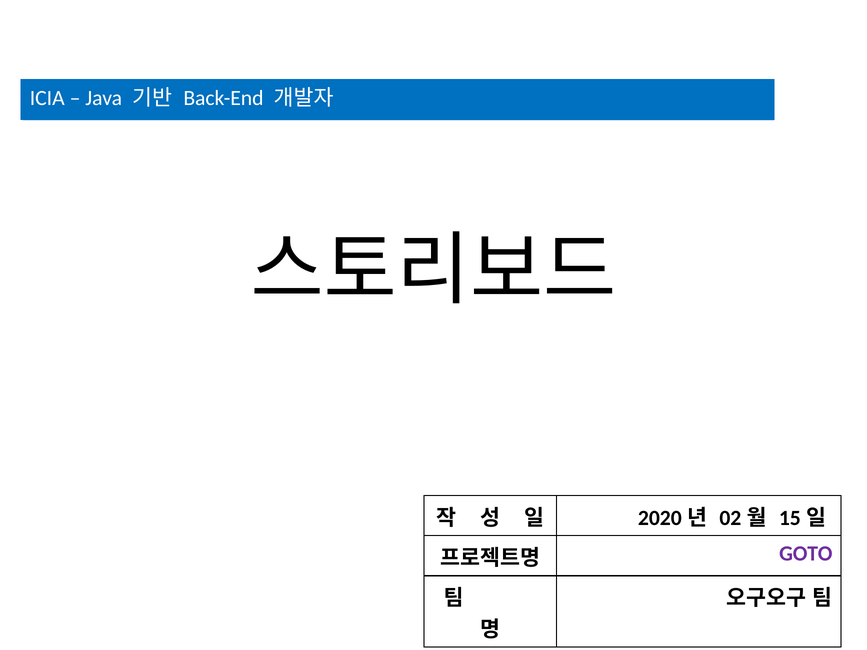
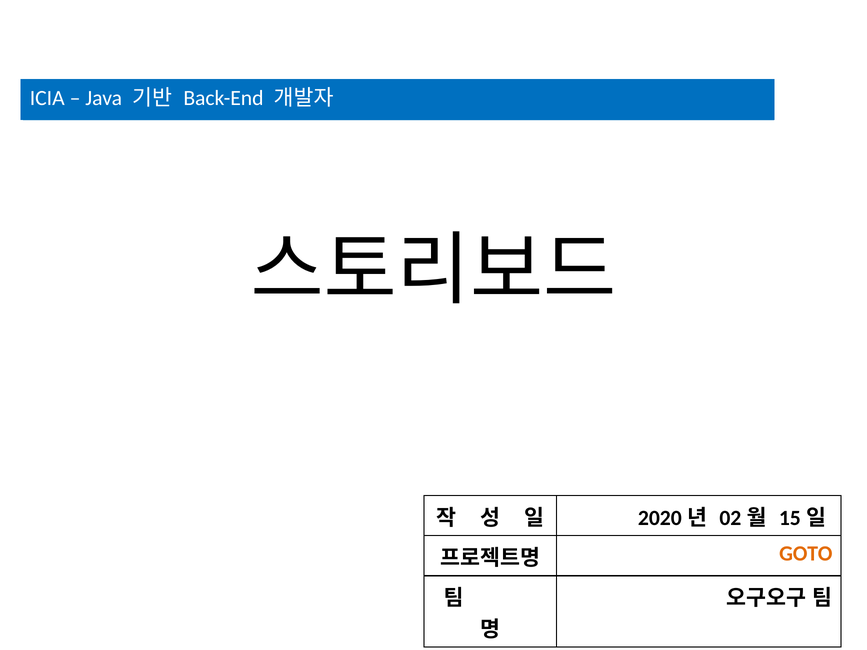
GOTO colour: purple -> orange
